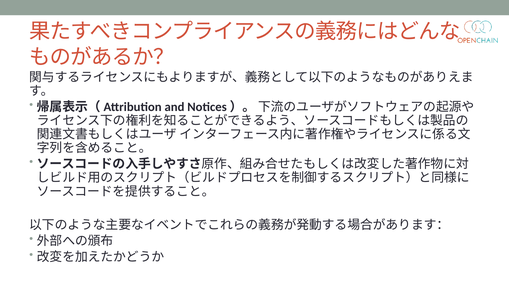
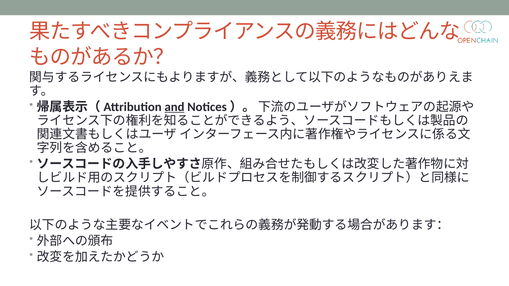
and underline: none -> present
